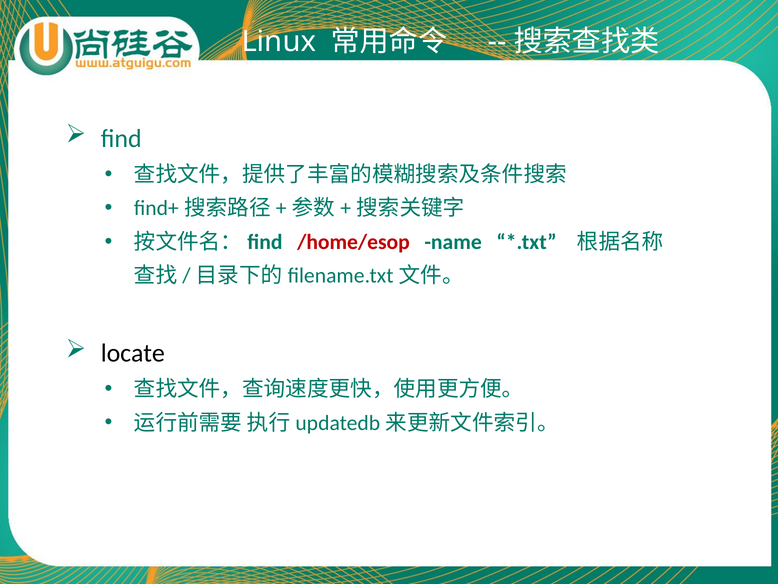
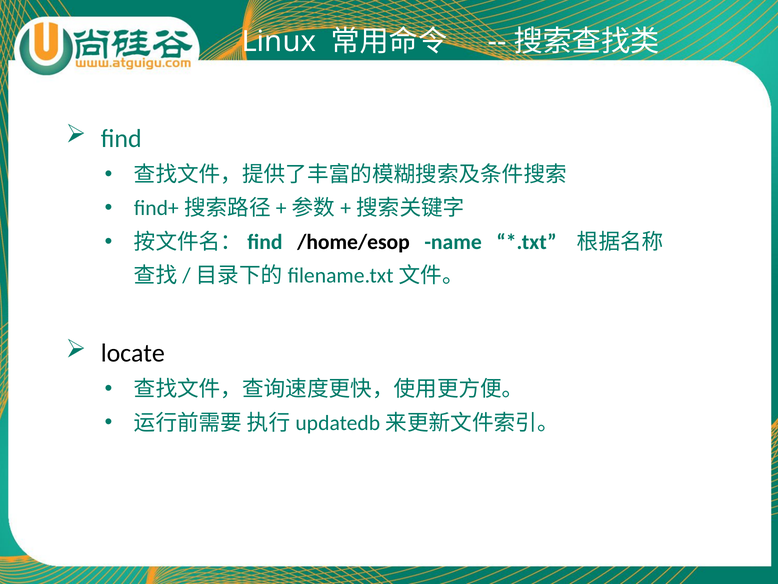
/home/esop colour: red -> black
